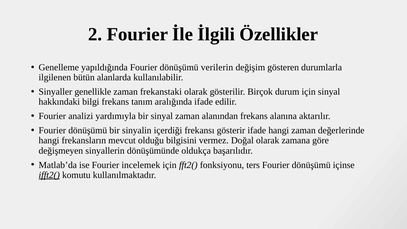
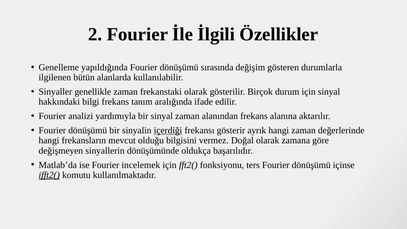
verilerin: verilerin -> sırasında
içerdiği underline: none -> present
gösterir ifade: ifade -> ayrık
